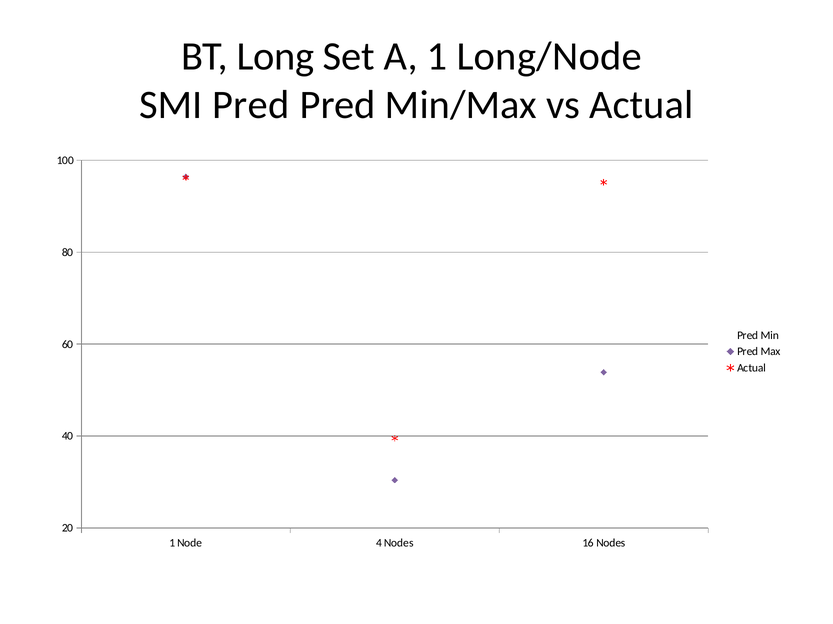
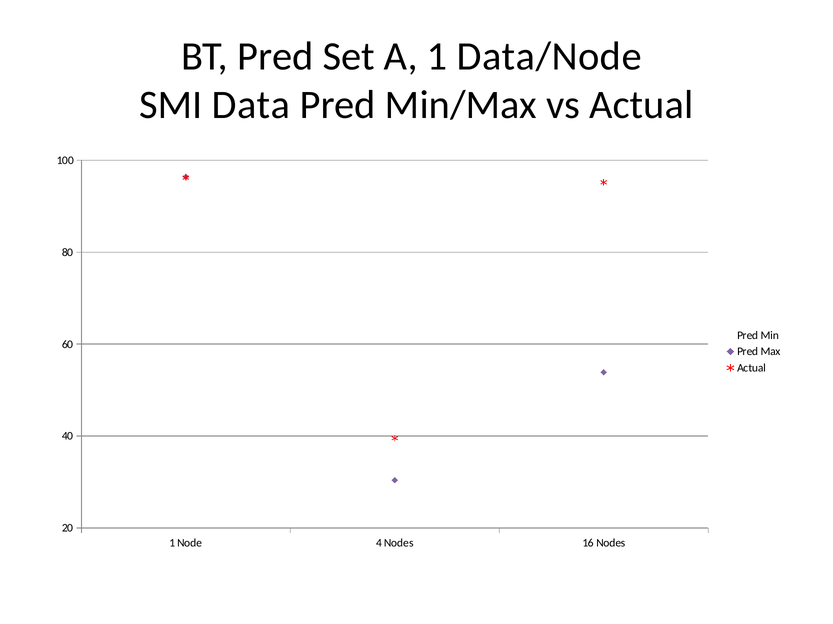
BT Long: Long -> Pred
Long/Node: Long/Node -> Data/Node
SMI Pred: Pred -> Data
